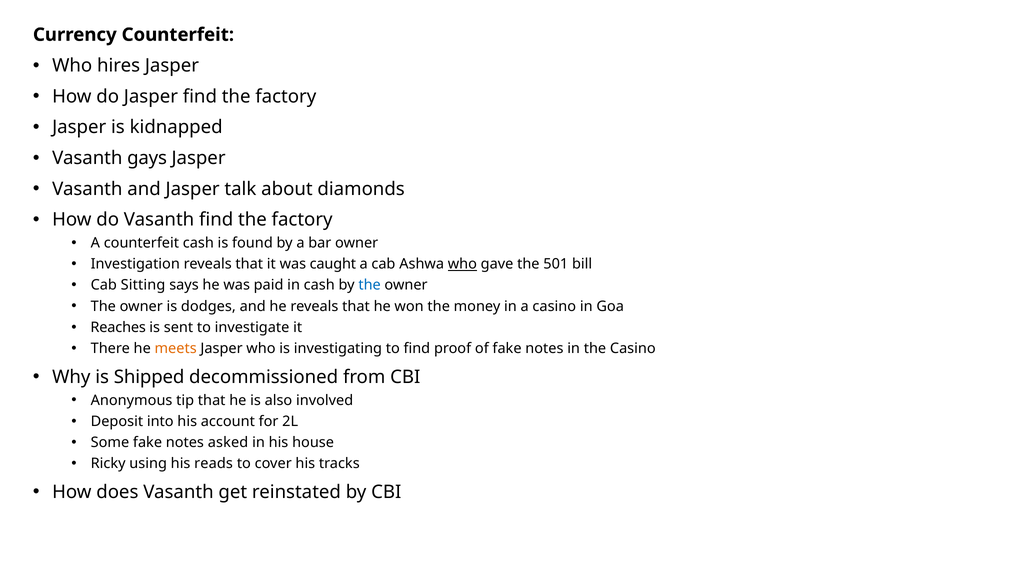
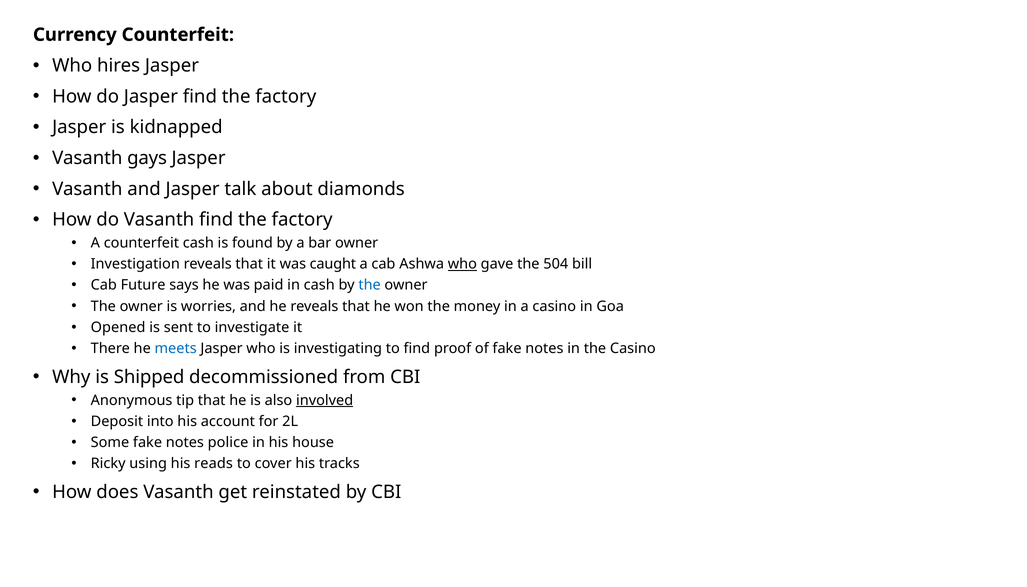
501: 501 -> 504
Sitting: Sitting -> Future
dodges: dodges -> worries
Reaches: Reaches -> Opened
meets colour: orange -> blue
involved underline: none -> present
asked: asked -> police
